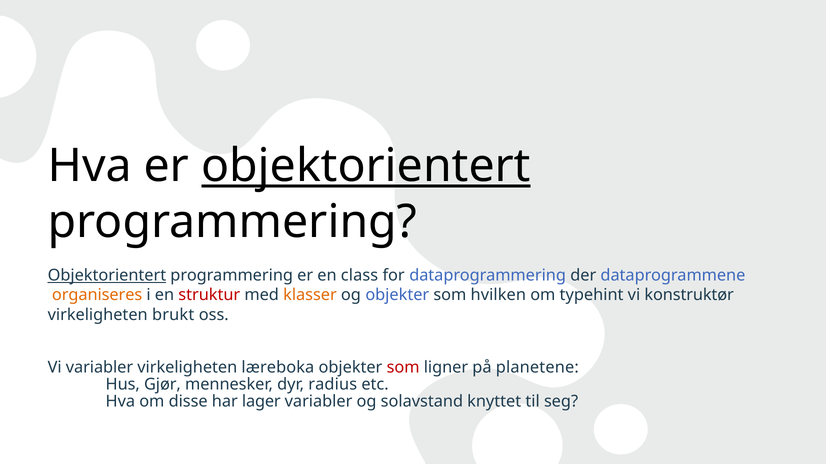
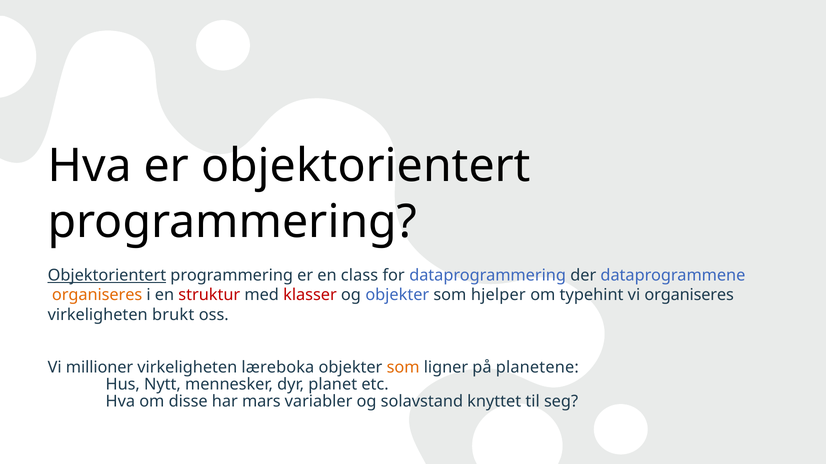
objektorientert at (366, 166) underline: present -> none
klasser colour: orange -> red
hvilken: hvilken -> hjelper
vi konstruktør: konstruktør -> organiseres
Vi variabler: variabler -> millioner
som at (403, 368) colour: red -> orange
Gjør: Gjør -> Nytt
radius: radius -> planet
lager: lager -> mars
